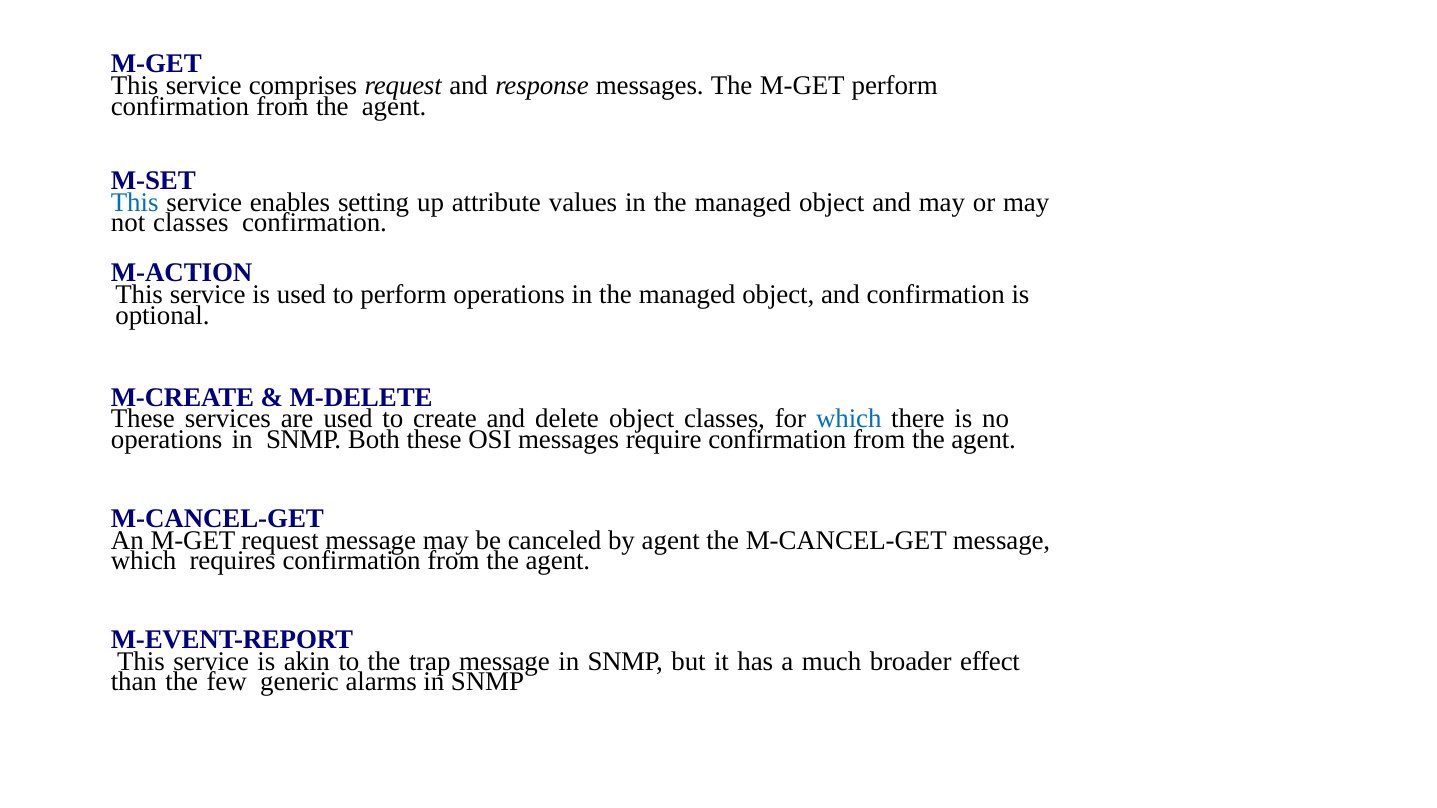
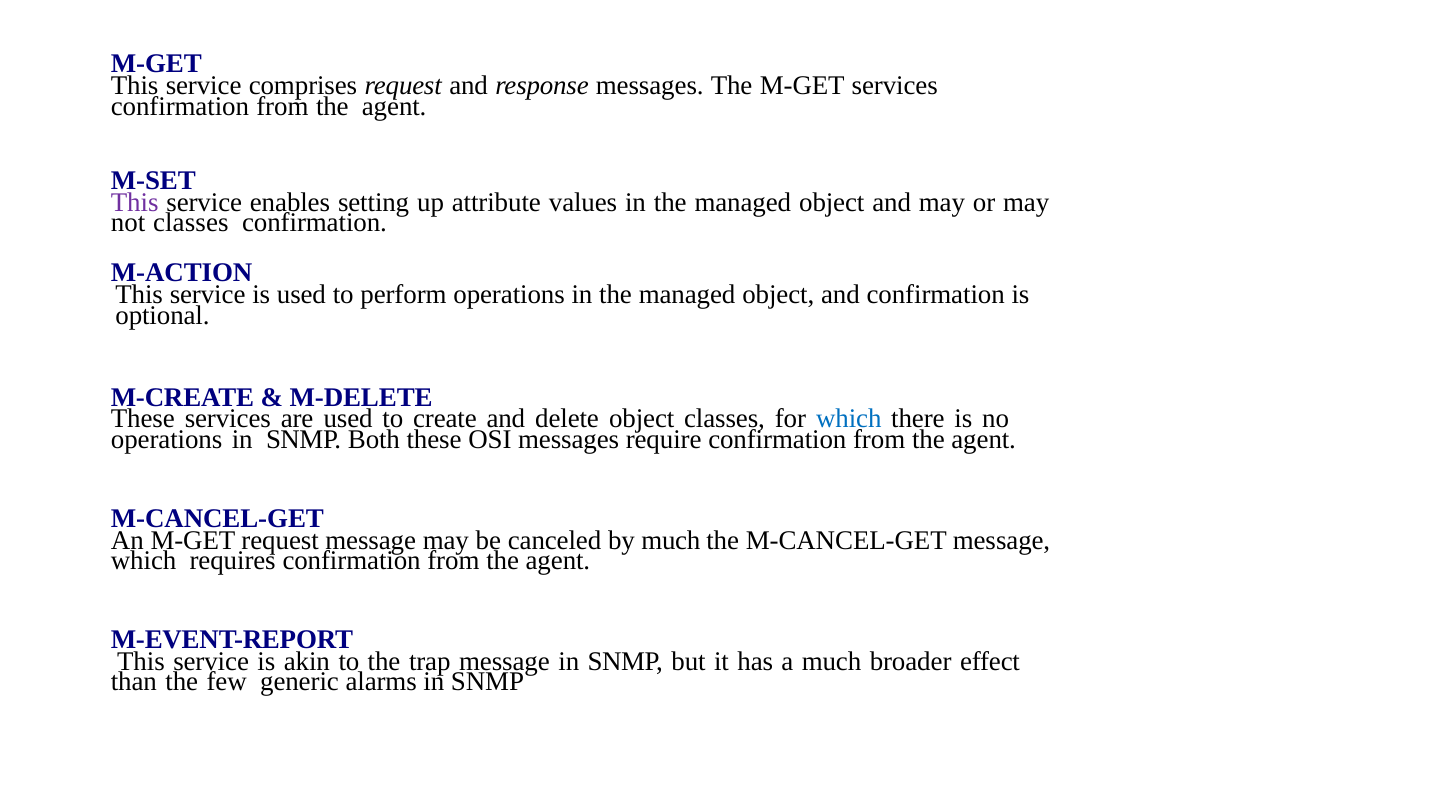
M-GET perform: perform -> services
This at (135, 202) colour: blue -> purple
by agent: agent -> much
